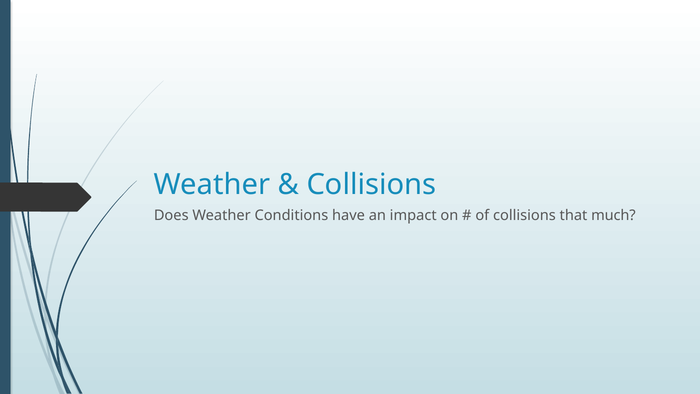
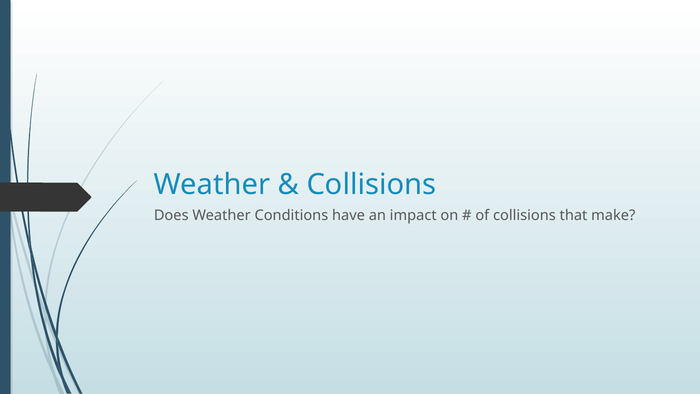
much: much -> make
